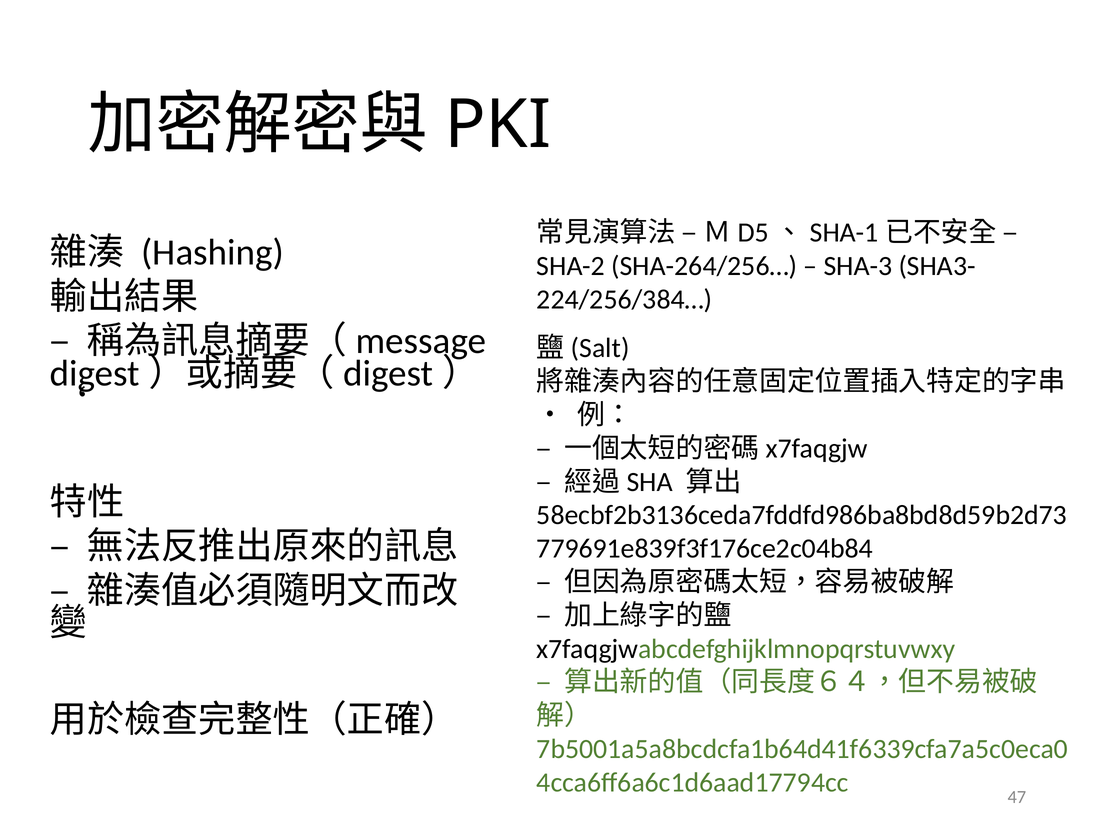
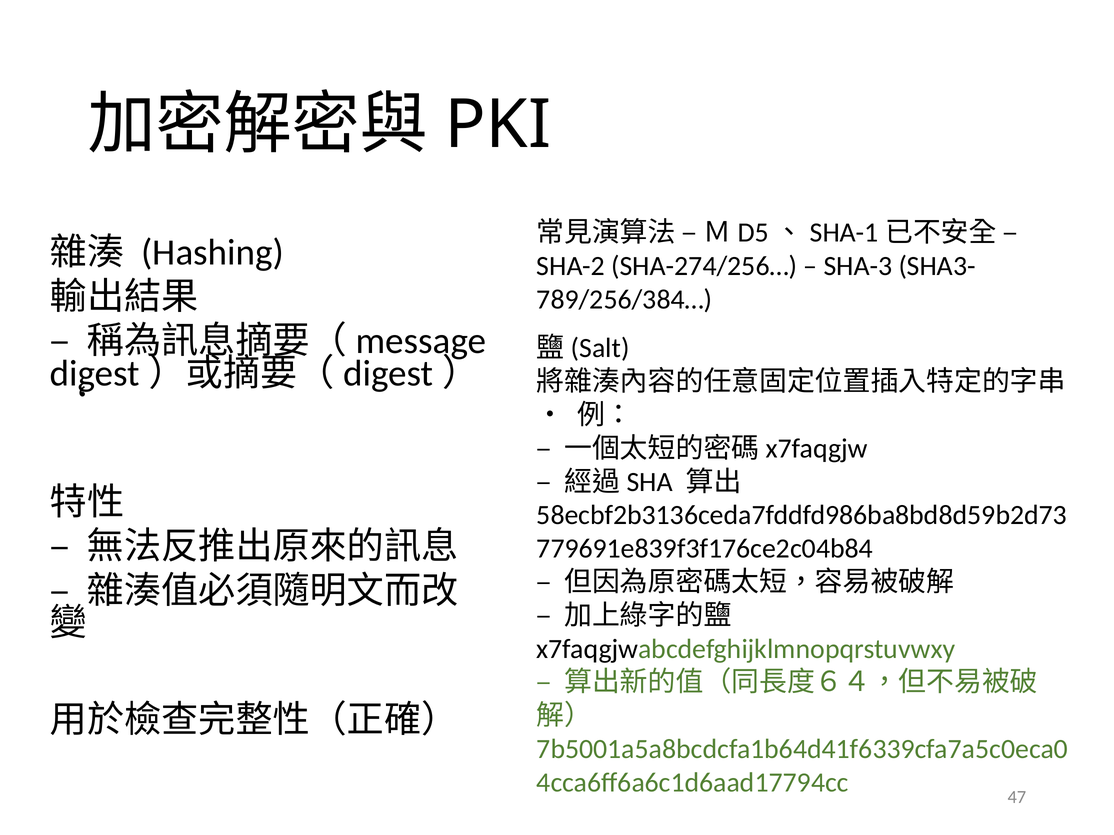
SHA-264/256…: SHA-264/256… -> SHA-274/256…
224/256/384…: 224/256/384… -> 789/256/384…
